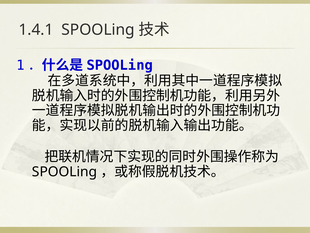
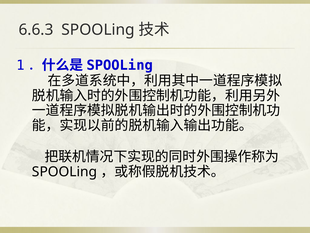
1.4.1: 1.4.1 -> 6.6.3
